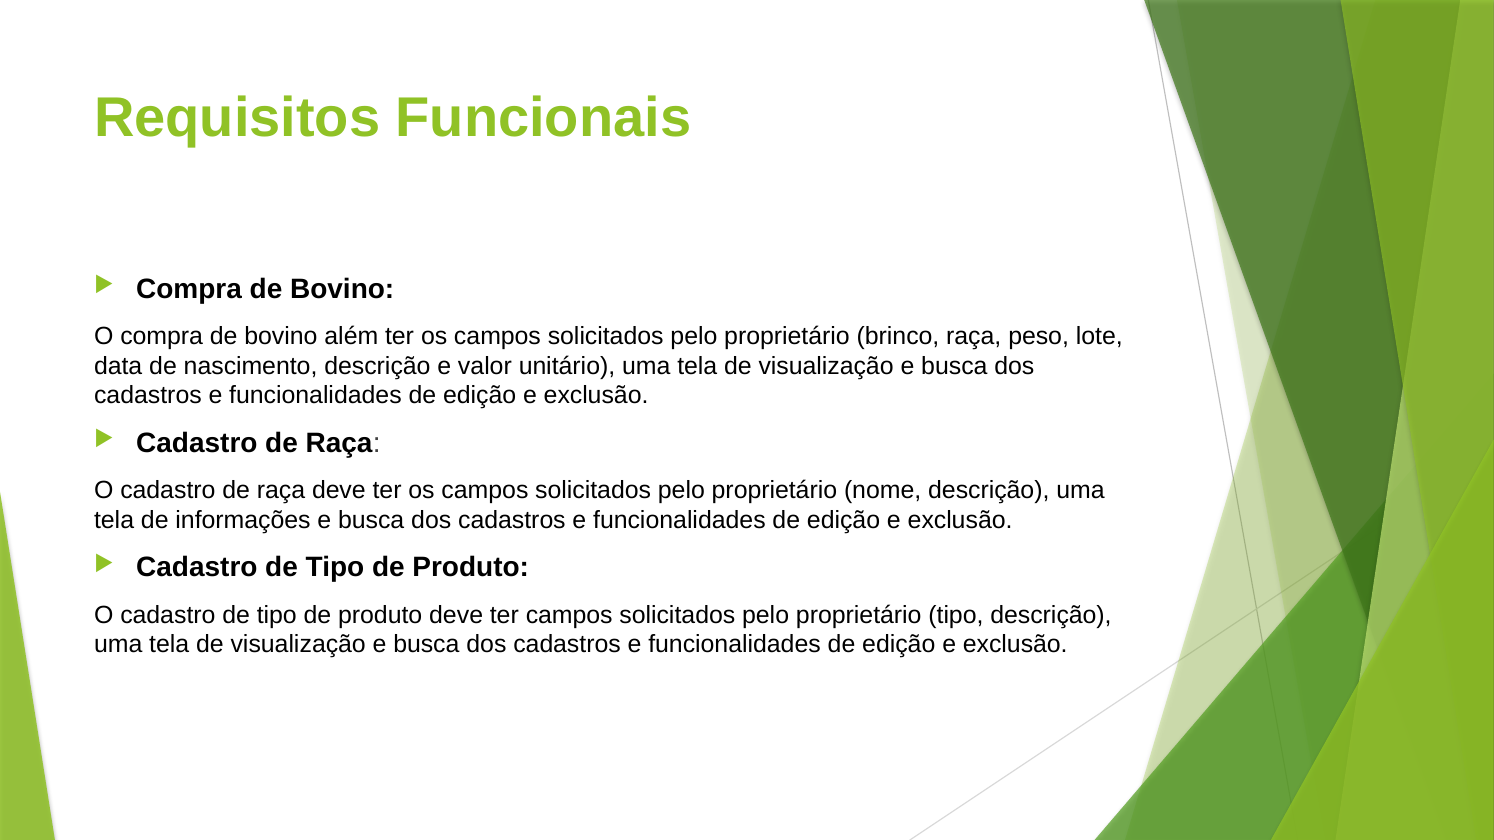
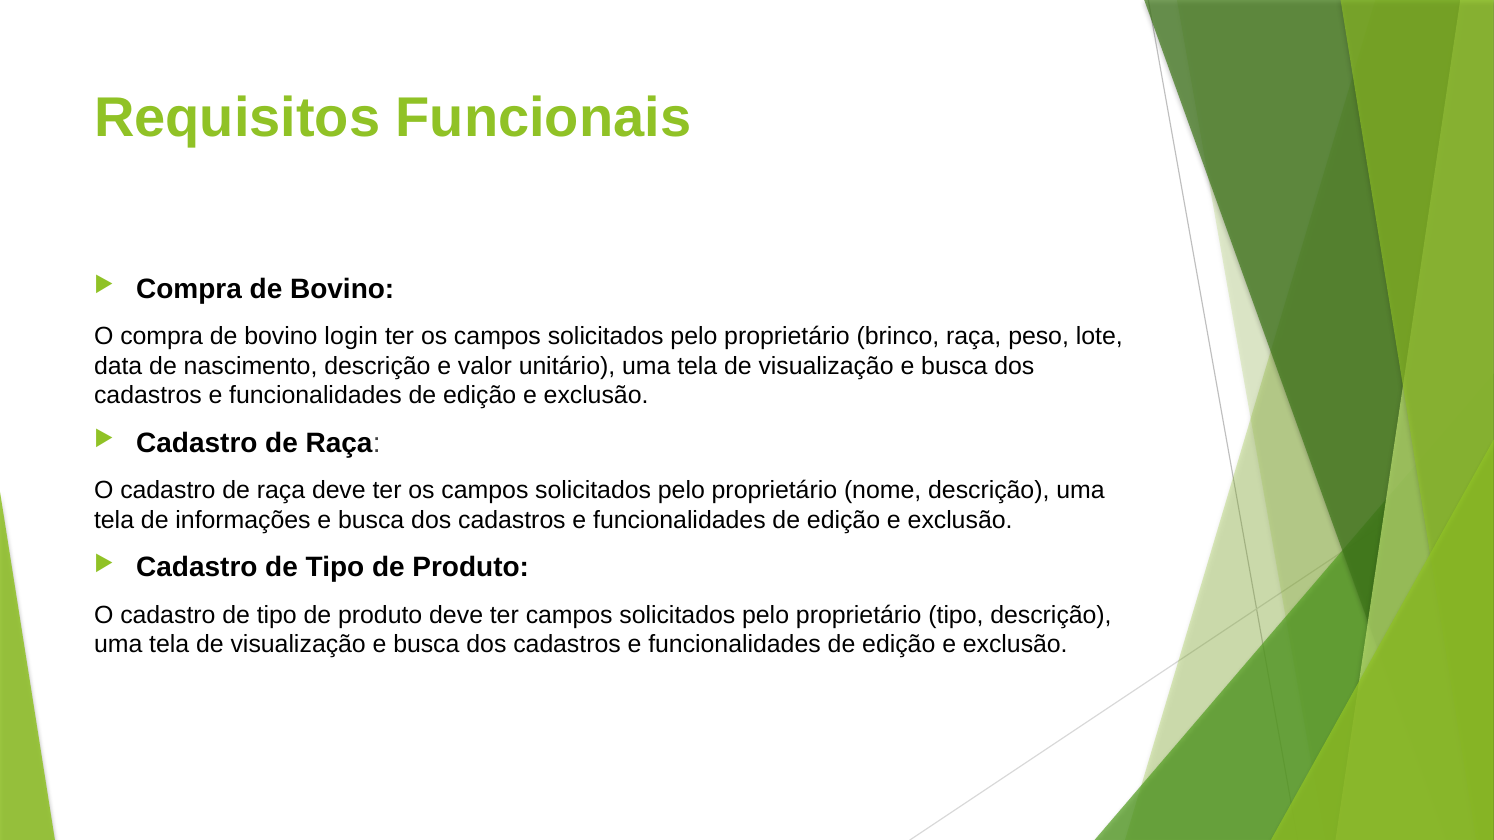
além: além -> login
